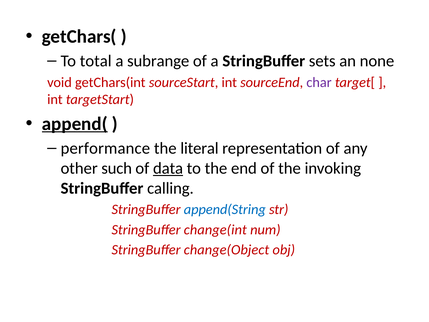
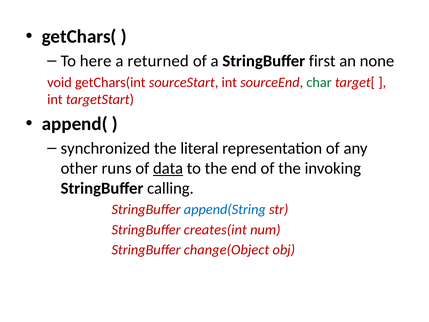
total: total -> here
subrange: subrange -> returned
sets: sets -> first
char colour: purple -> green
append( underline: present -> none
performance: performance -> synchronized
such: such -> runs
change(int: change(int -> creates(int
